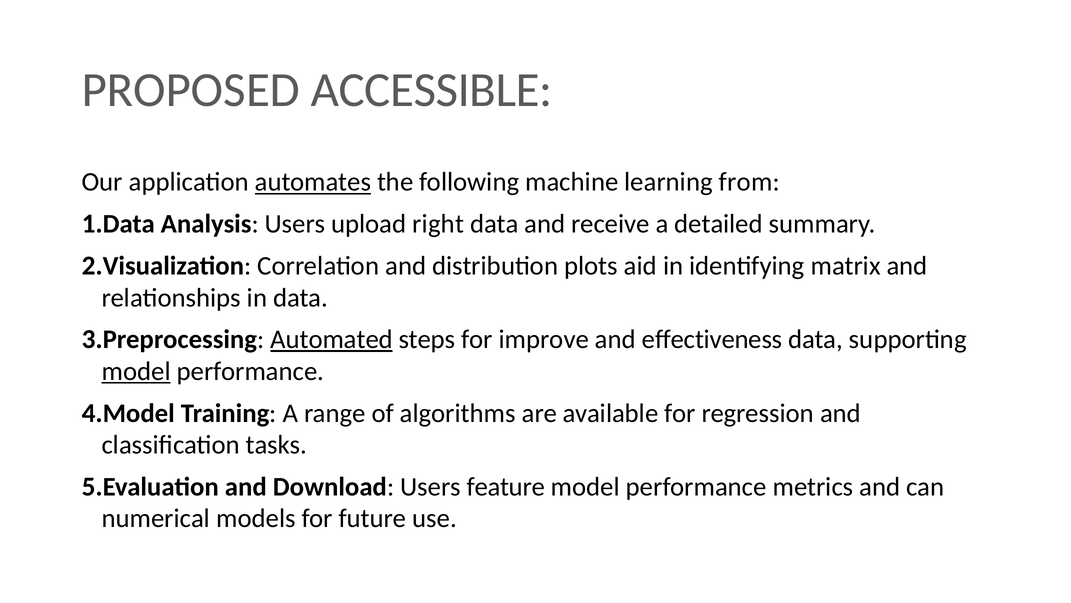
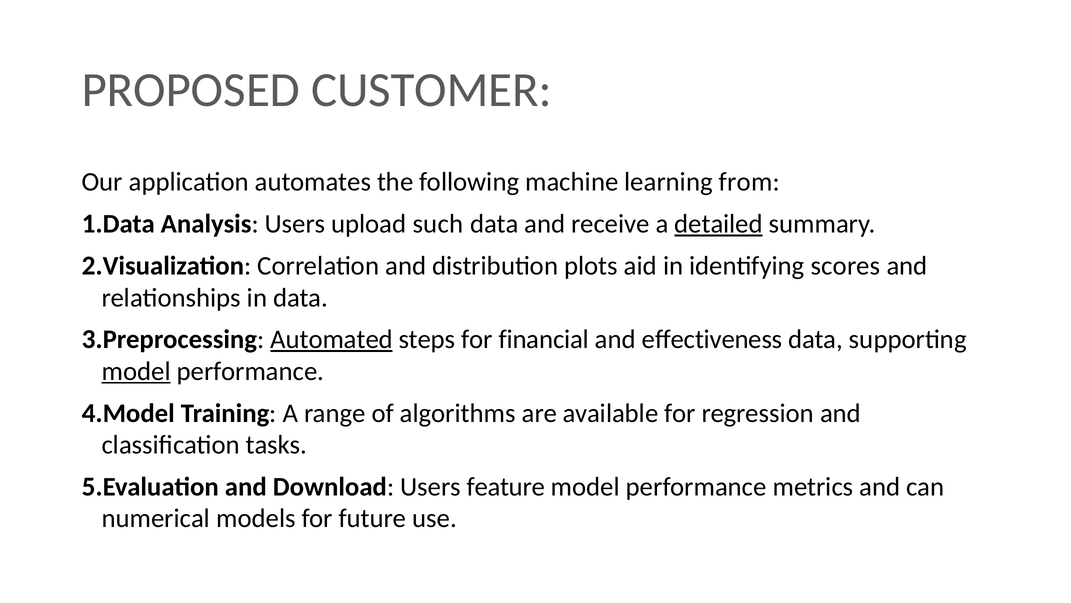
ACCESSIBLE: ACCESSIBLE -> CUSTOMER
automates underline: present -> none
right: right -> such
detailed underline: none -> present
matrix: matrix -> scores
improve: improve -> financial
